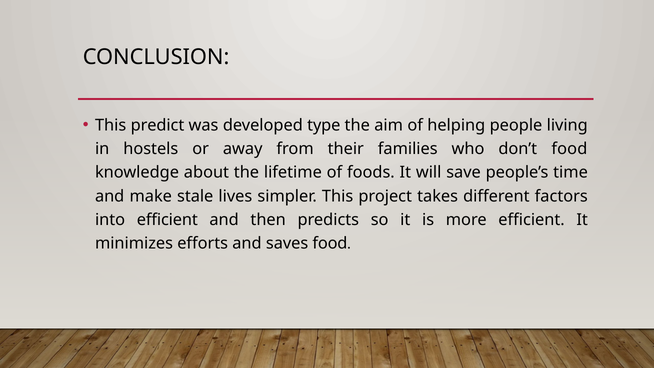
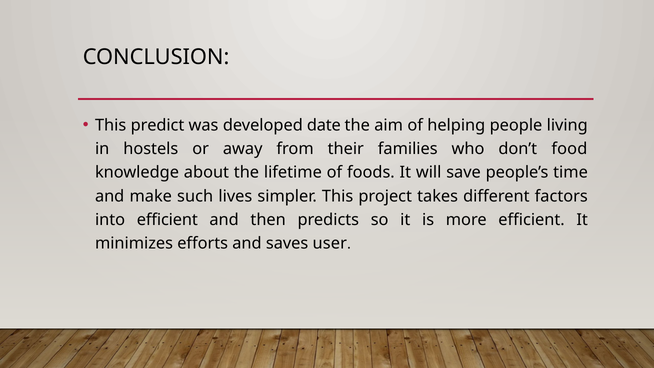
type: type -> date
stale: stale -> such
saves food: food -> user
